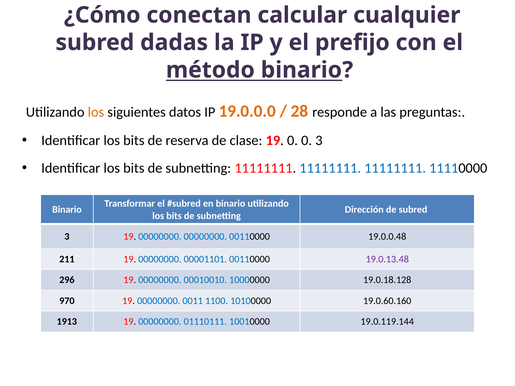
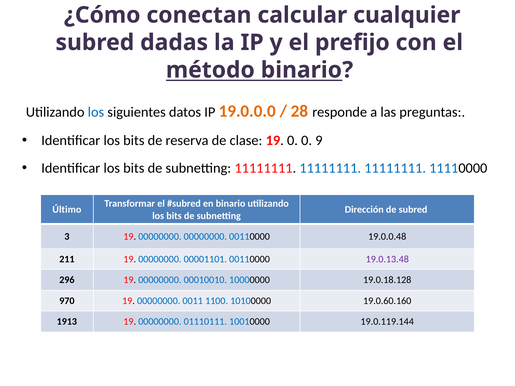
los at (96, 112) colour: orange -> blue
0 3: 3 -> 9
Binario at (67, 210): Binario -> Último
